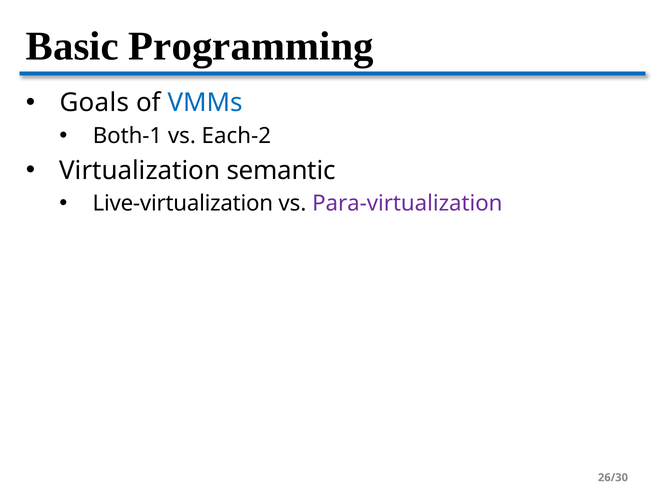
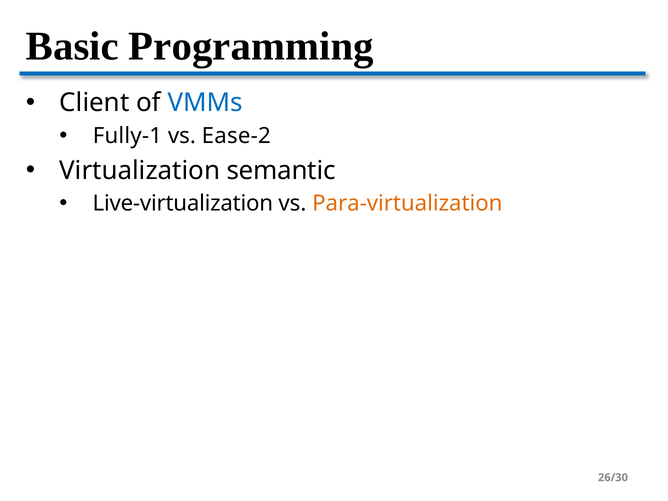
Goals: Goals -> Client
Both-1: Both-1 -> Fully-1
Each-2: Each-2 -> Ease-2
Para-virtualization colour: purple -> orange
